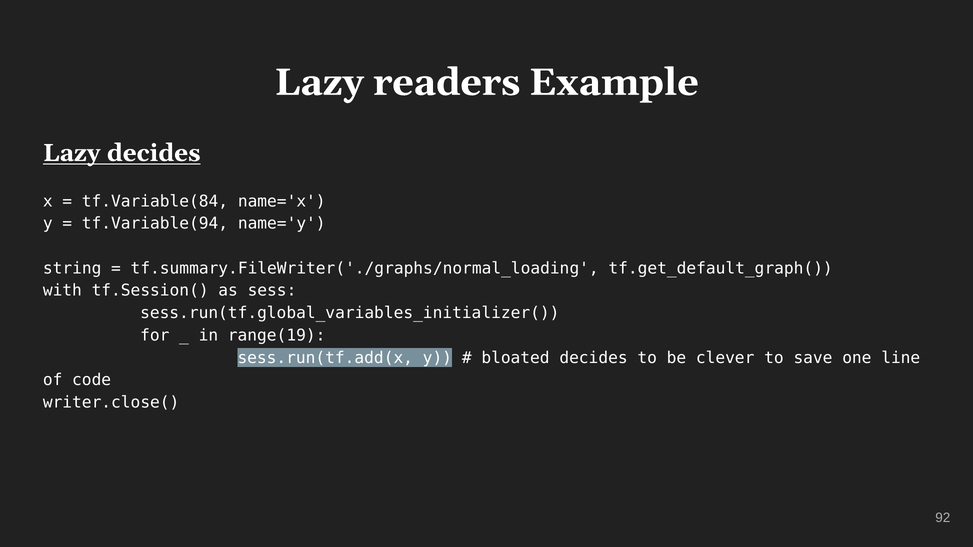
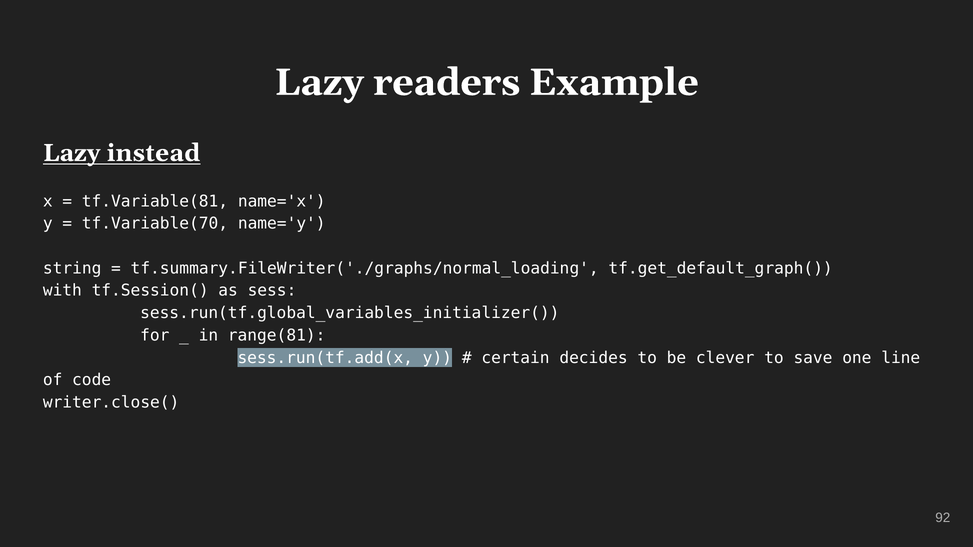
Lazy decides: decides -> instead
tf.Variable(84: tf.Variable(84 -> tf.Variable(81
tf.Variable(94: tf.Variable(94 -> tf.Variable(70
range(19: range(19 -> range(81
bloated: bloated -> certain
